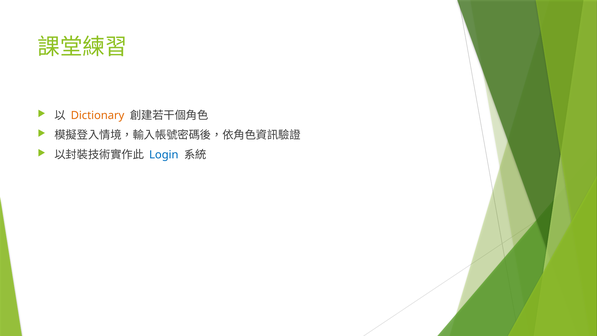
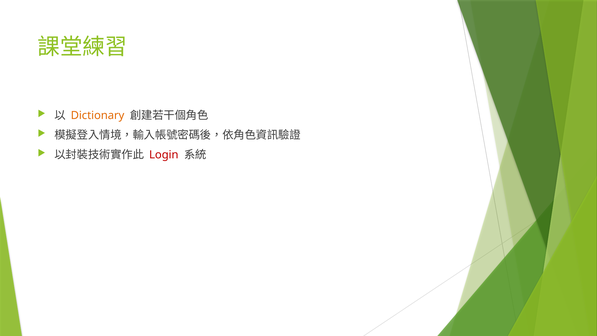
Login colour: blue -> red
